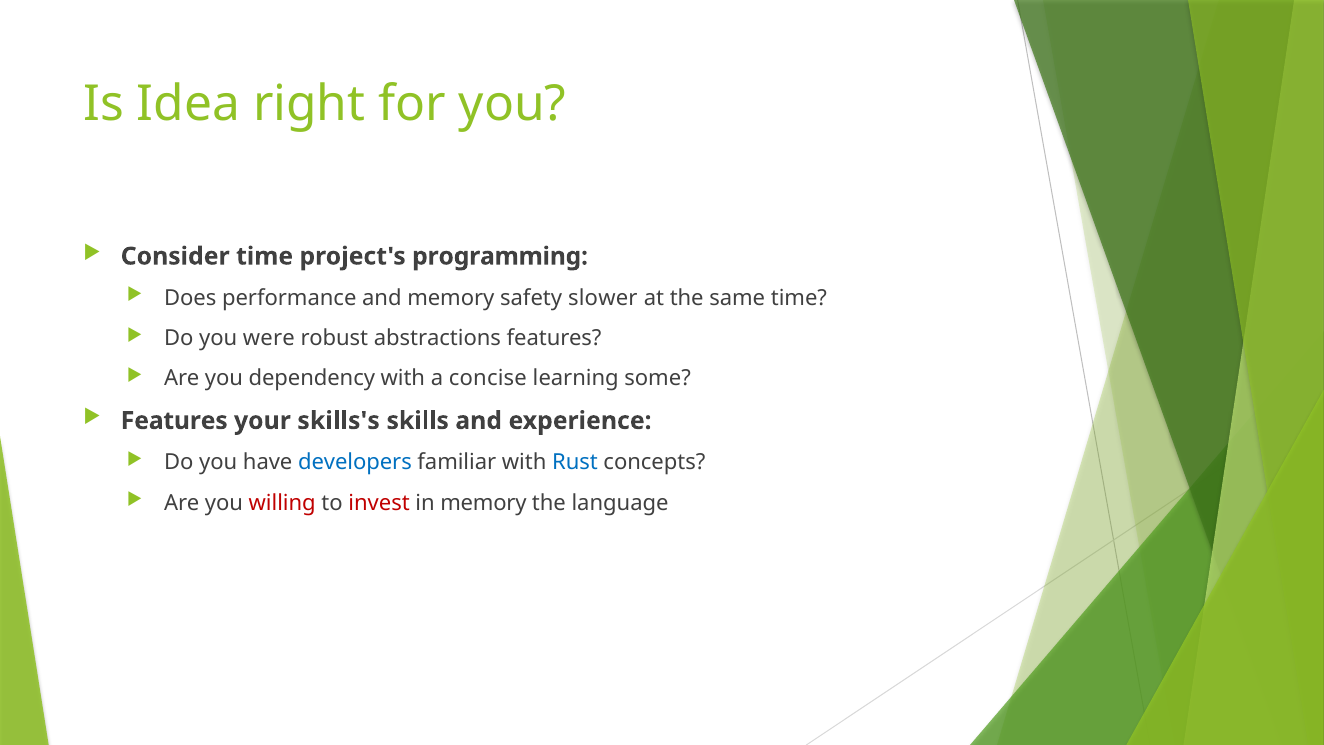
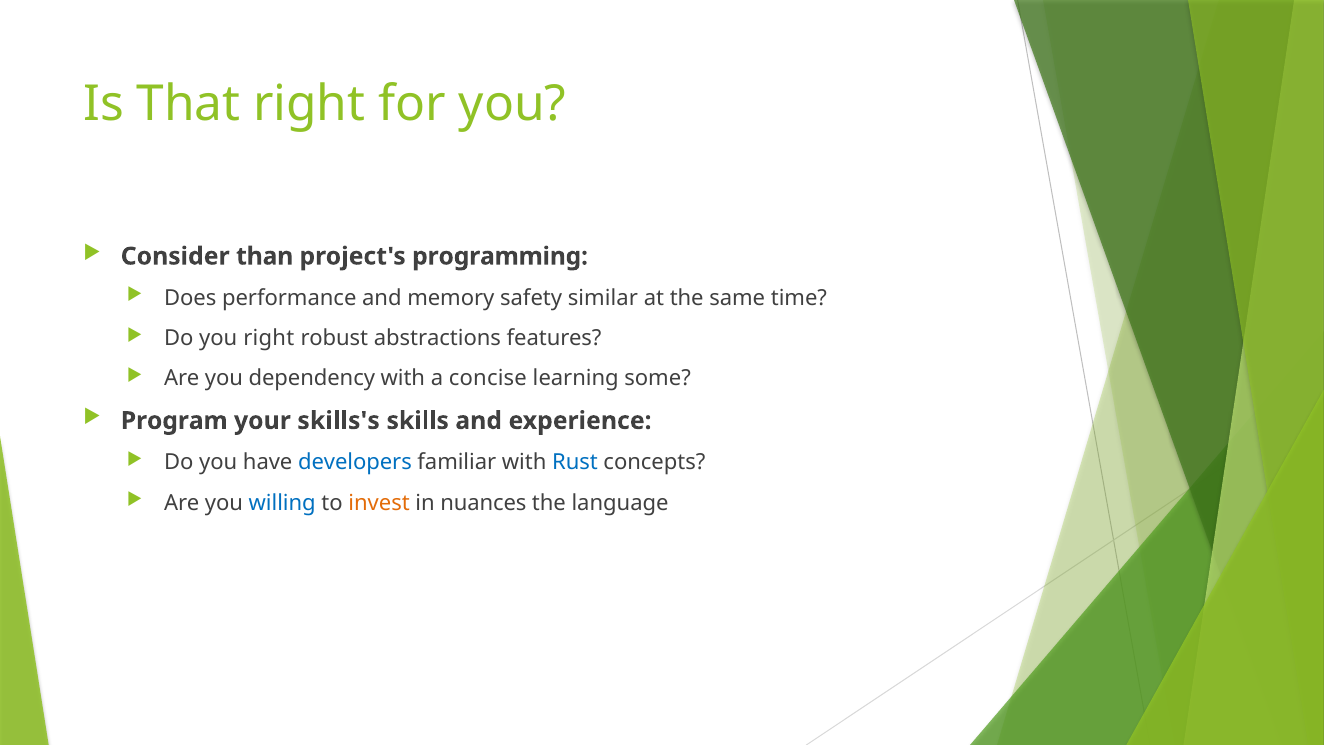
Idea: Idea -> That
Consider time: time -> than
slower: slower -> similar
you were: were -> right
Features at (174, 421): Features -> Program
willing colour: red -> blue
invest colour: red -> orange
in memory: memory -> nuances
